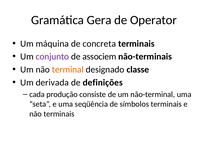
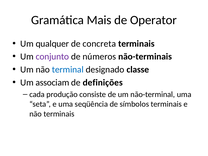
Gera: Gera -> Mais
máquina: máquina -> qualquer
associem: associem -> números
terminal colour: orange -> blue
derivada: derivada -> associam
